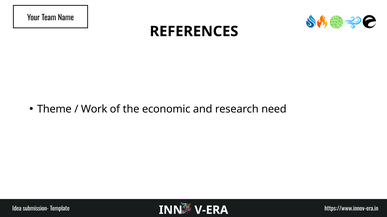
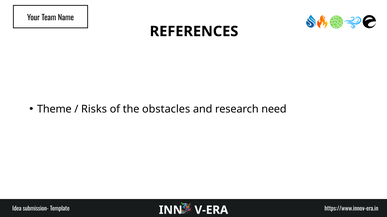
Work: Work -> Risks
economic: economic -> obstacles
